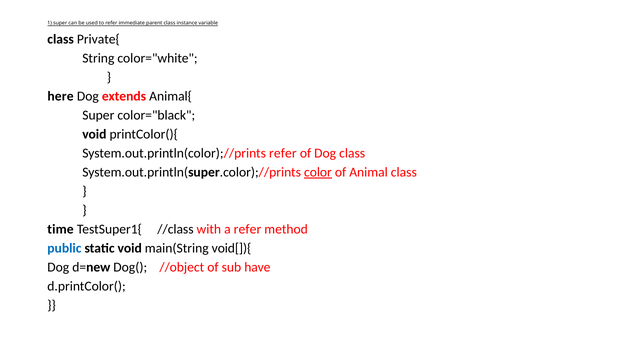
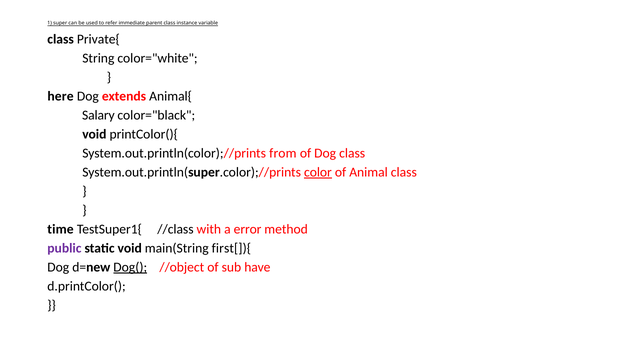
Super at (98, 115): Super -> Salary
System.out.println(color);//prints refer: refer -> from
a refer: refer -> error
public colour: blue -> purple
void[]){: void[]){ -> first[]){
Dog( underline: none -> present
